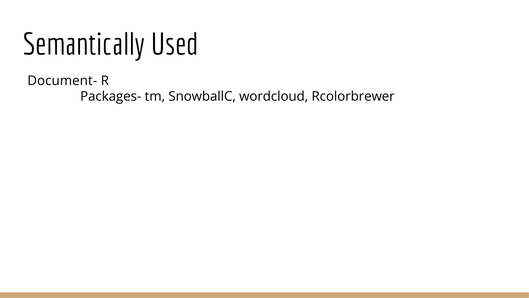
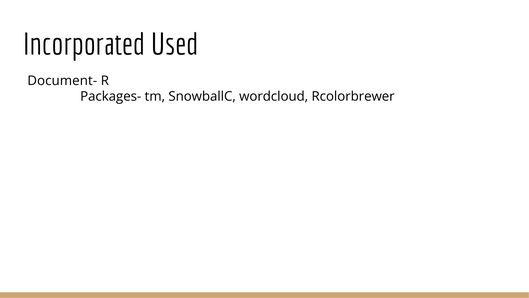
Semantically: Semantically -> Incorporated
